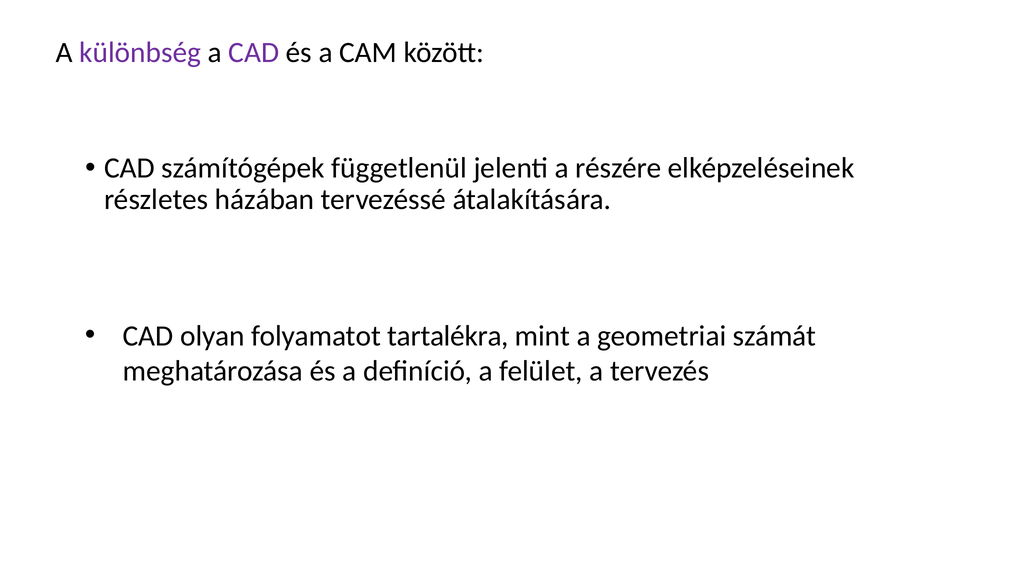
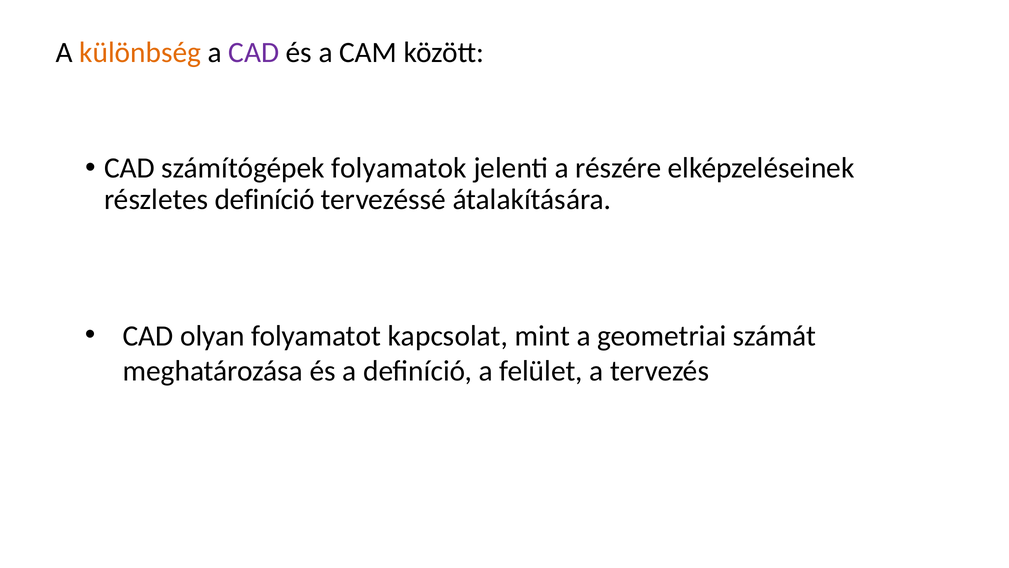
különbség colour: purple -> orange
függetlenül: függetlenül -> folyamatok
részletes házában: házában -> definíció
tartalékra: tartalékra -> kapcsolat
